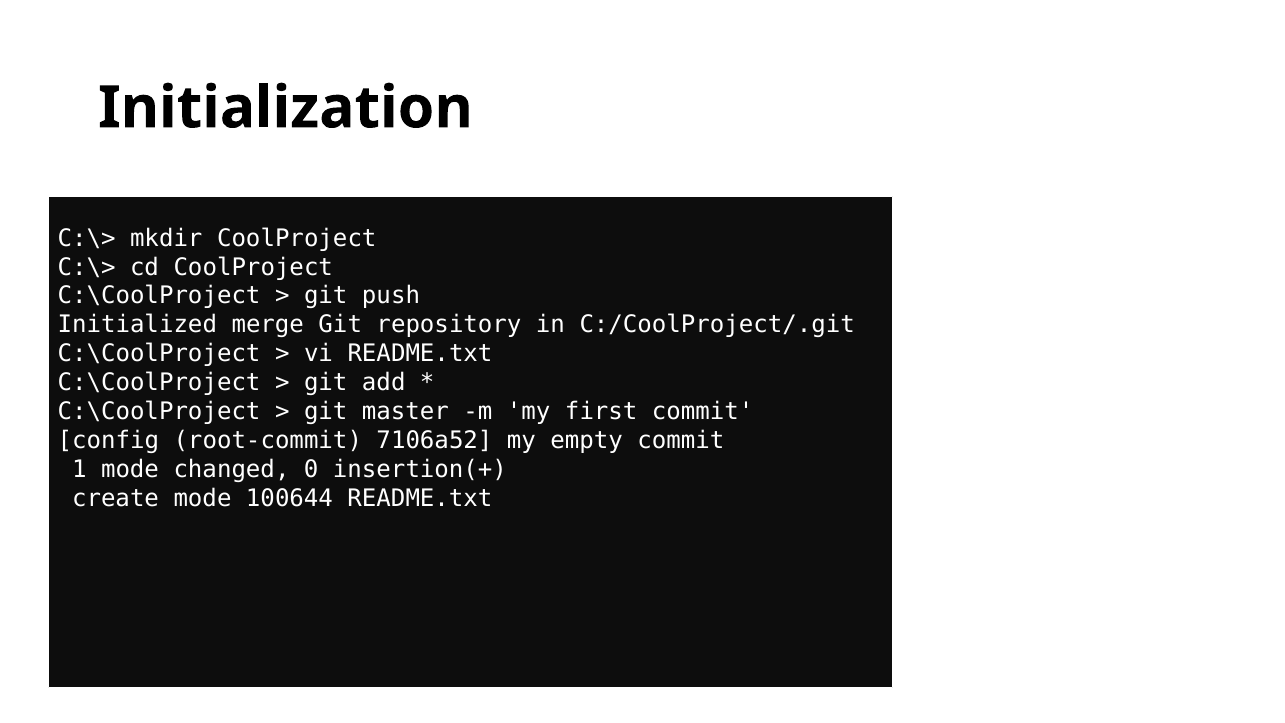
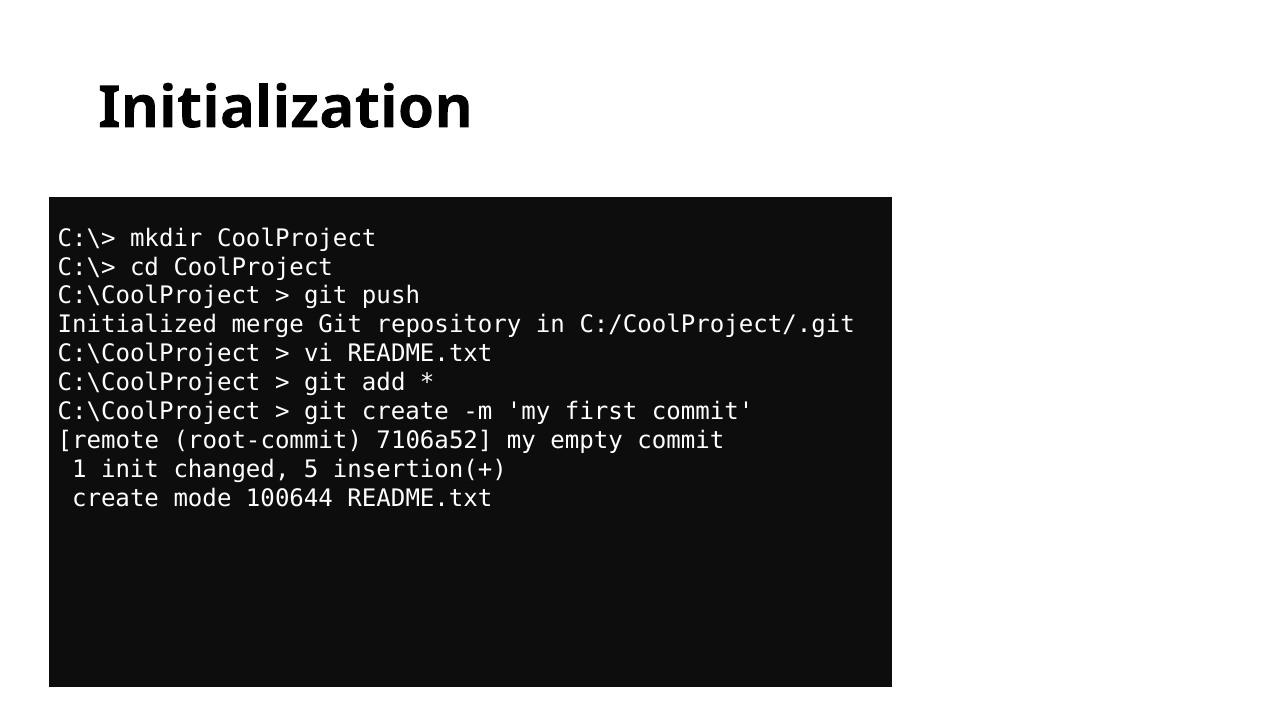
git master: master -> create
config: config -> remote
1 mode: mode -> init
0: 0 -> 5
